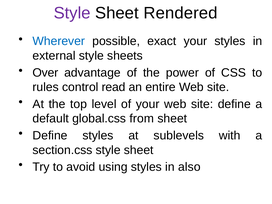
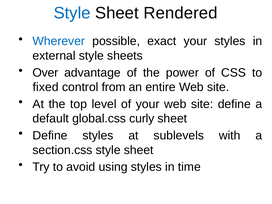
Style at (72, 13) colour: purple -> blue
rules: rules -> fixed
read: read -> from
from: from -> curly
also: also -> time
